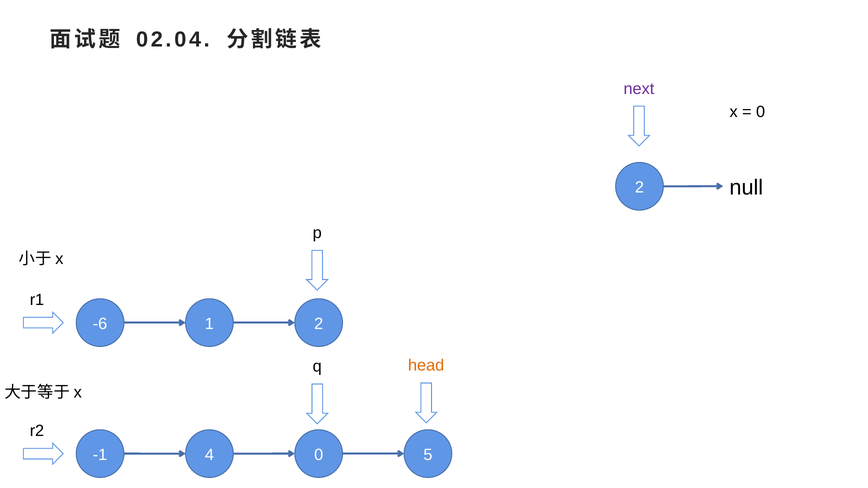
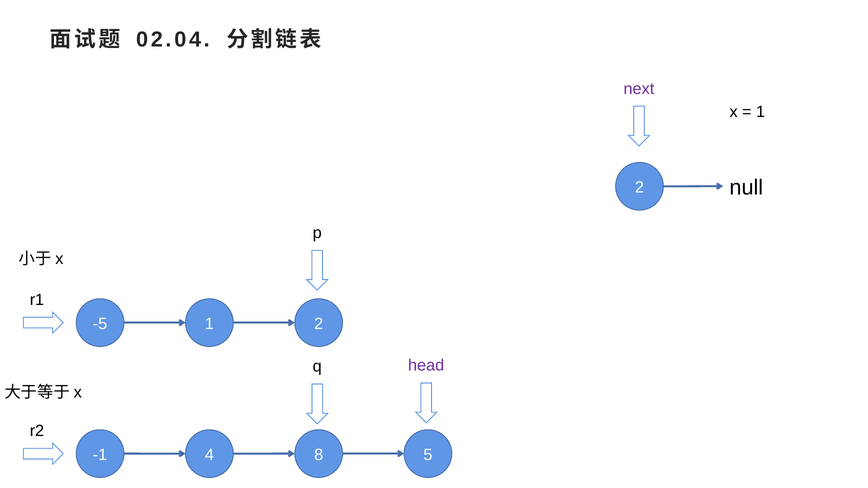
0 at (761, 112): 0 -> 1
-6: -6 -> -5
head colour: orange -> purple
4 0: 0 -> 8
